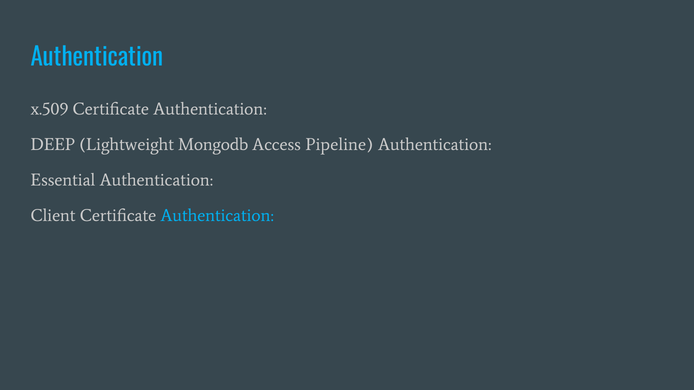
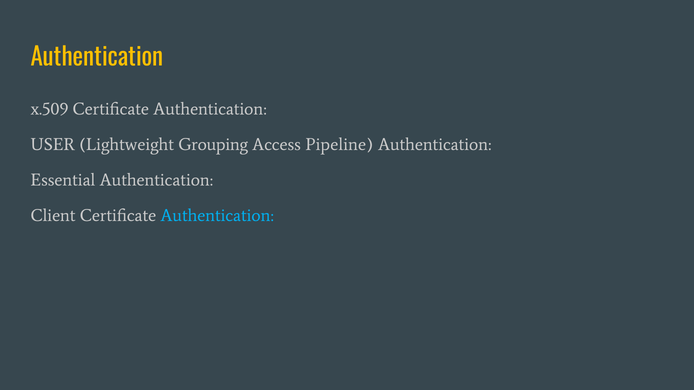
Authentication at (97, 57) colour: light blue -> yellow
DEEP: DEEP -> USER
Mongodb: Mongodb -> Grouping
